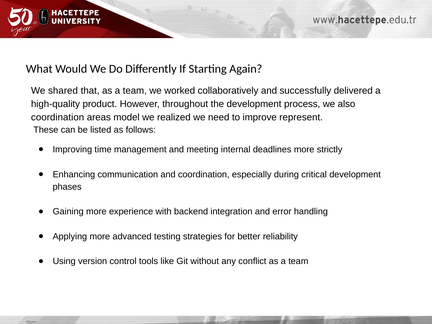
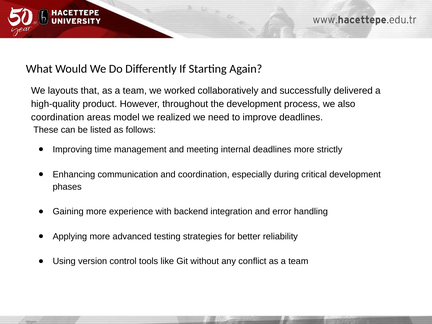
shared: shared -> layouts
improve represent: represent -> deadlines
